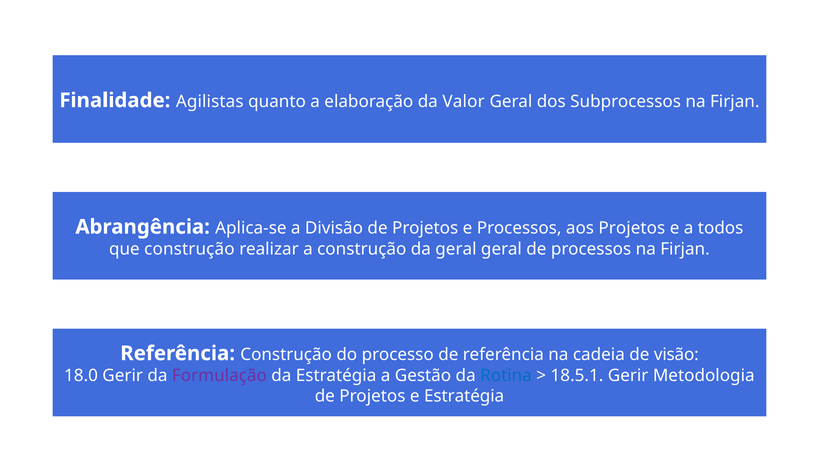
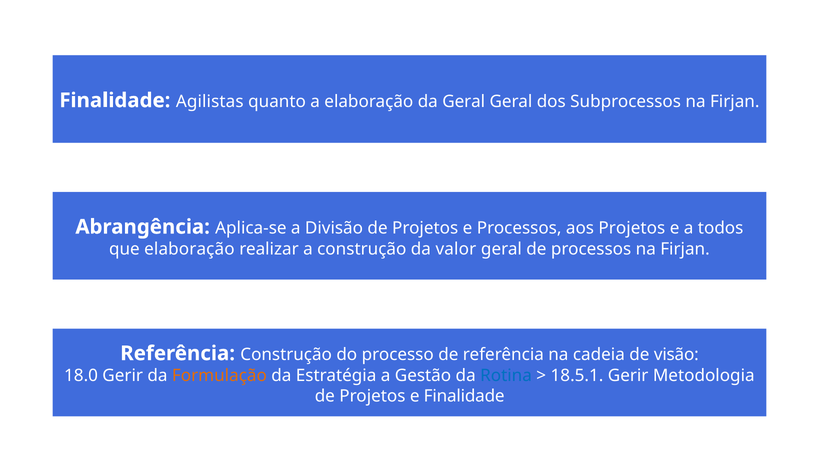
da Valor: Valor -> Geral
que construção: construção -> elaboração
da geral: geral -> valor
Formulação colour: purple -> orange
e Estratégia: Estratégia -> Finalidade
